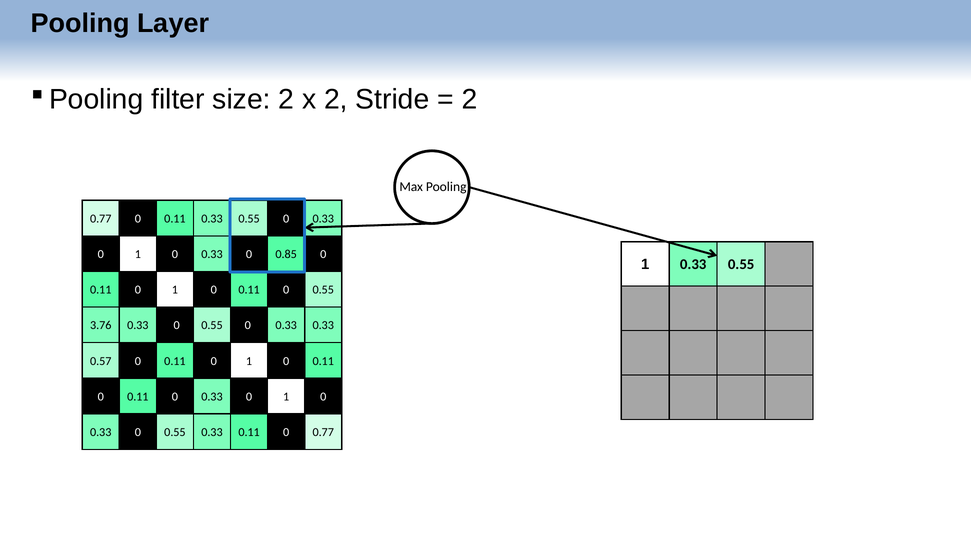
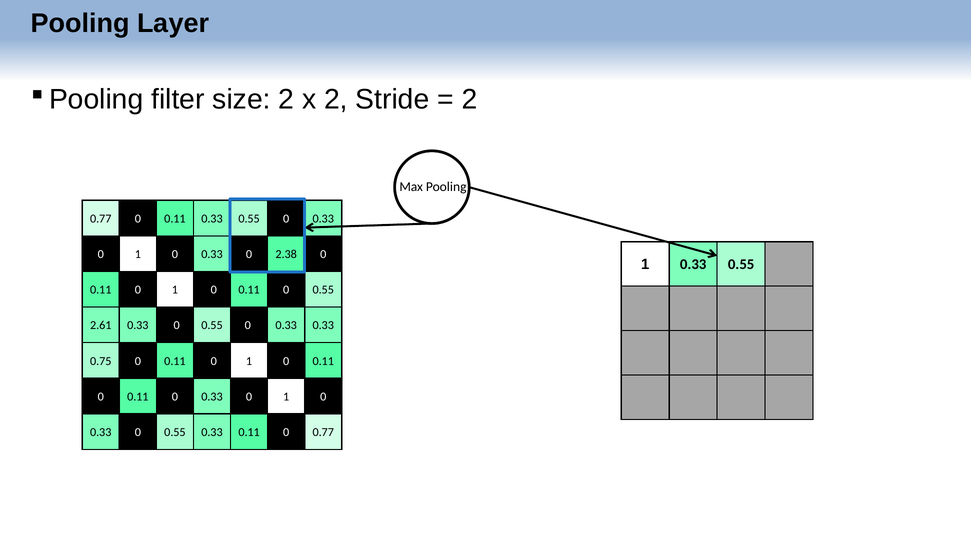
0.85: 0.85 -> 2.38
3.76: 3.76 -> 2.61
0.57: 0.57 -> 0.75
